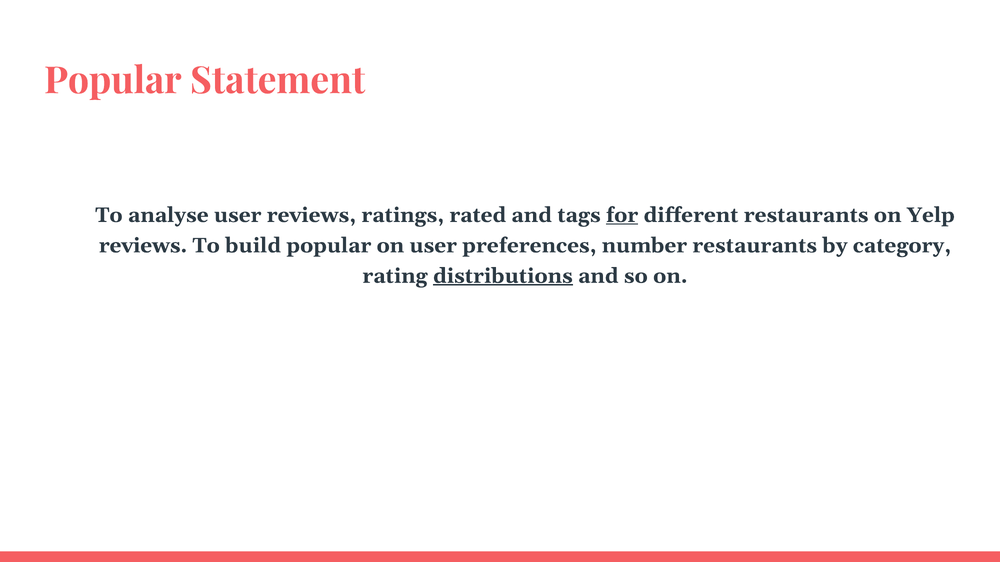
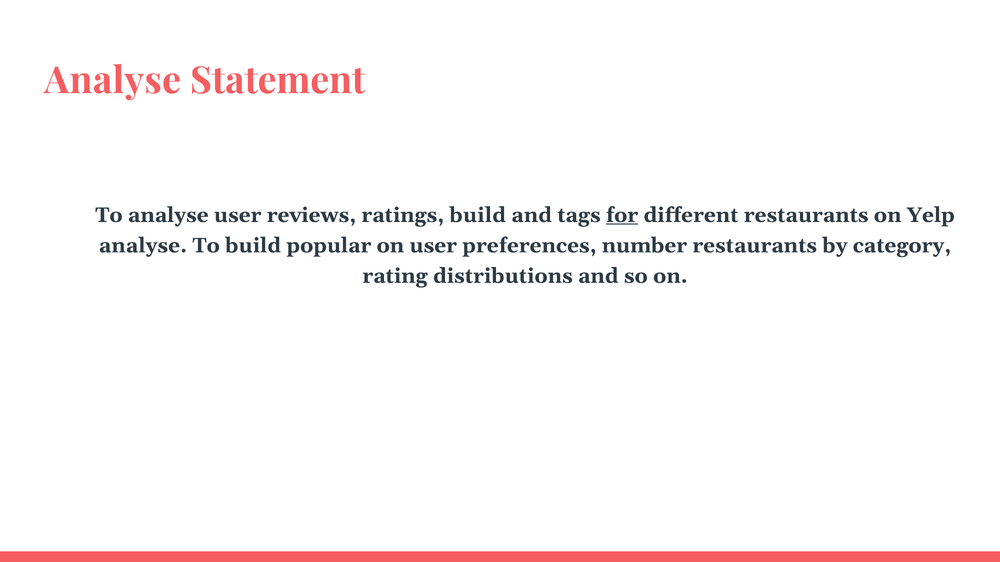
Popular at (113, 81): Popular -> Analyse
ratings rated: rated -> build
reviews at (143, 246): reviews -> analyse
distributions underline: present -> none
